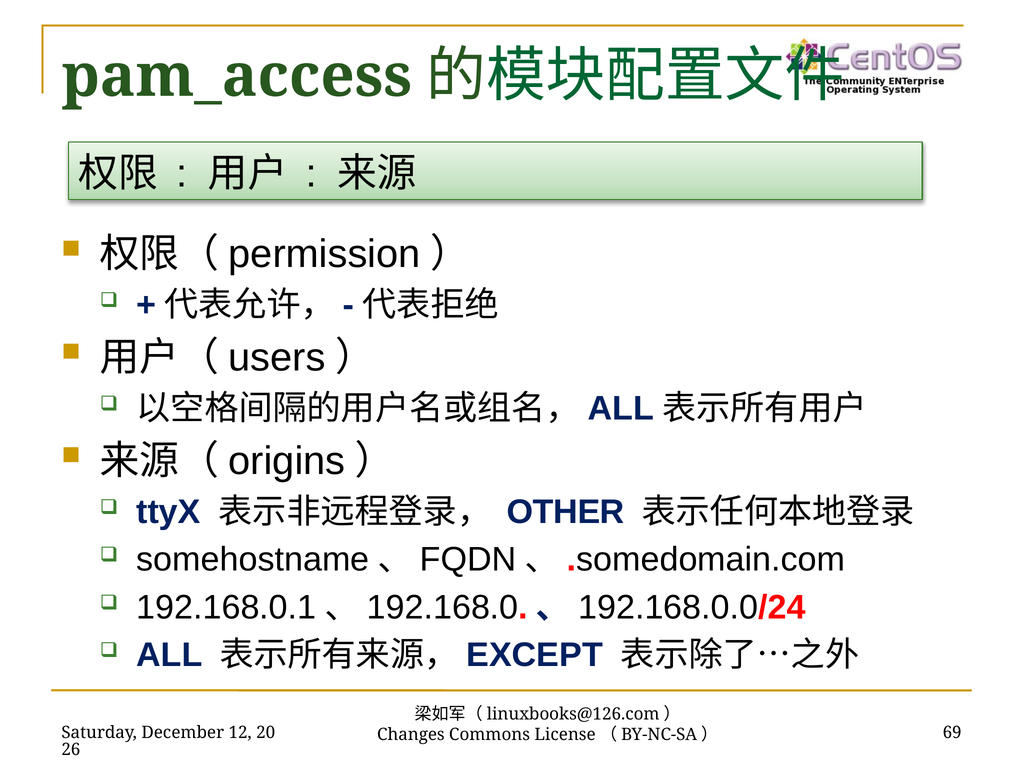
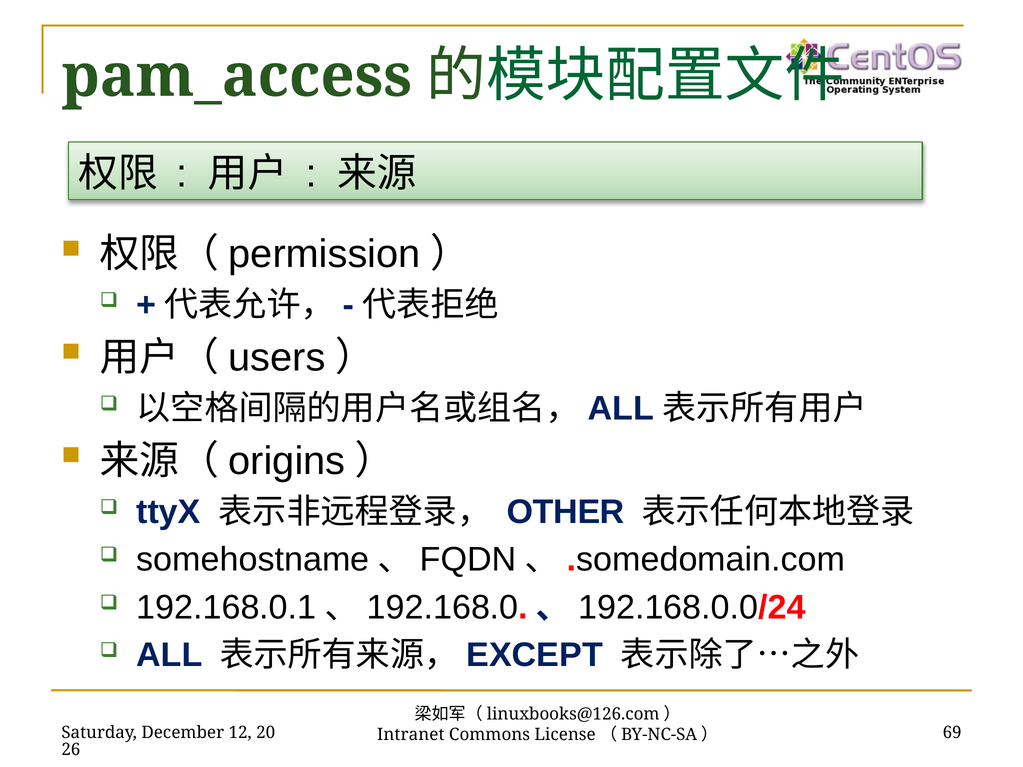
Changes: Changes -> Intranet
